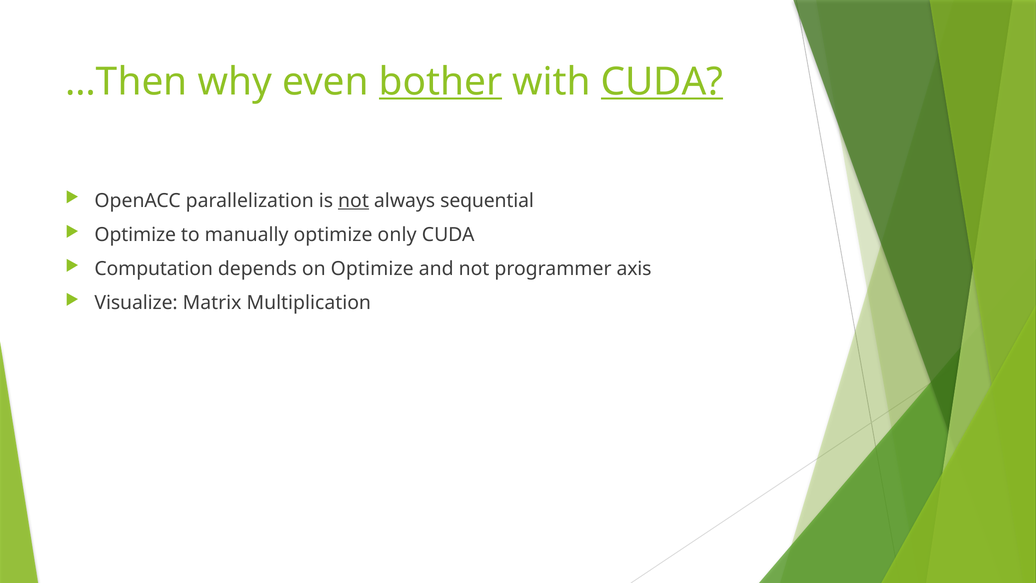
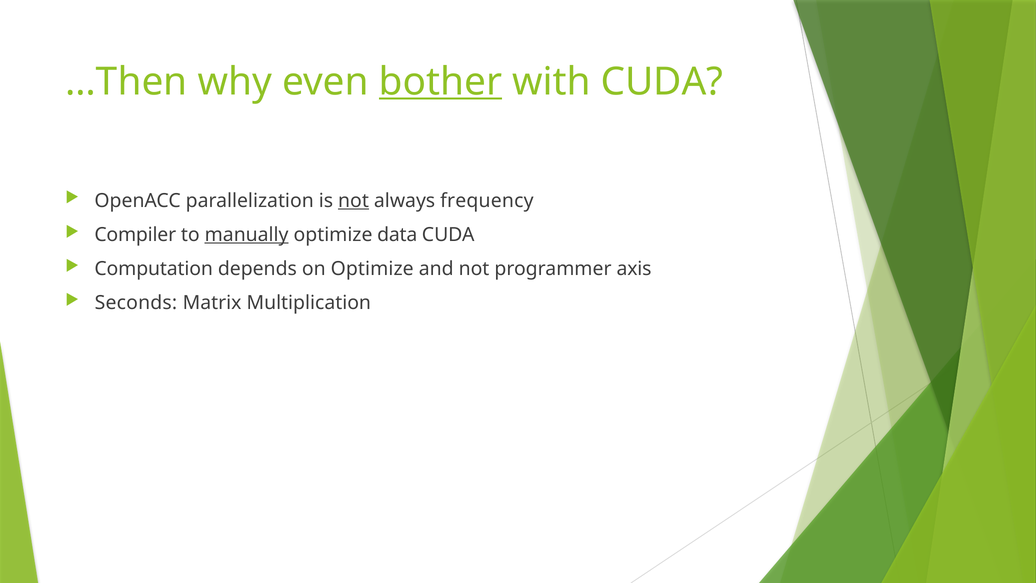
CUDA at (662, 82) underline: present -> none
sequential: sequential -> frequency
Optimize at (135, 235): Optimize -> Compiler
manually underline: none -> present
only: only -> data
Visualize: Visualize -> Seconds
